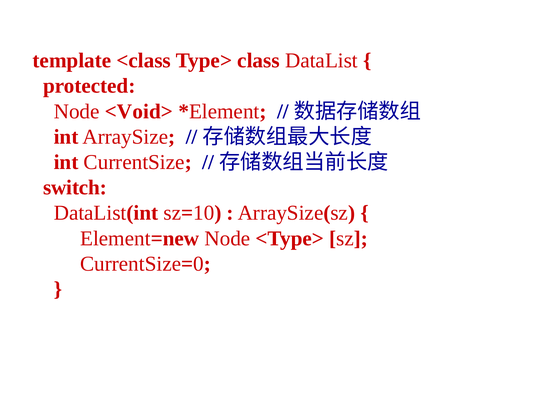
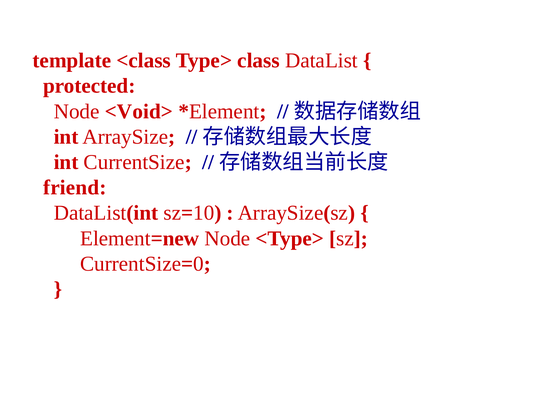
switch: switch -> friend
